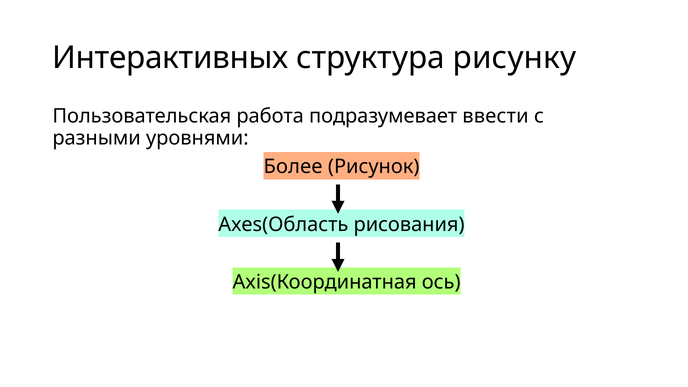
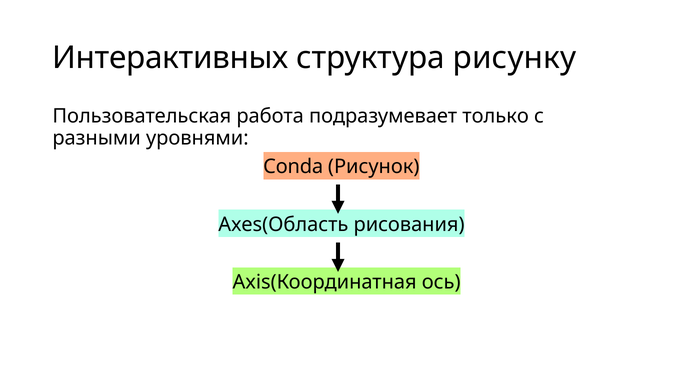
ввести: ввести -> только
Более: Более -> Conda
